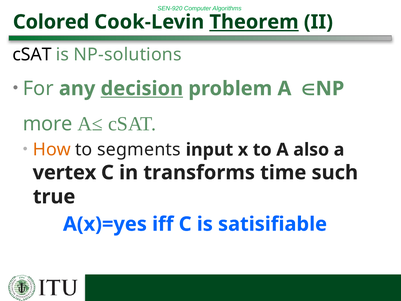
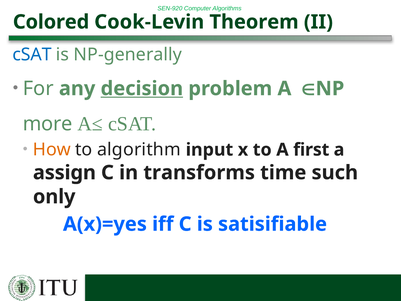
Theorem underline: present -> none
cSAT at (32, 54) colour: black -> blue
NP-solutions: NP-solutions -> NP-generally
segments: segments -> algorithm
also: also -> first
vertex: vertex -> assign
true: true -> only
